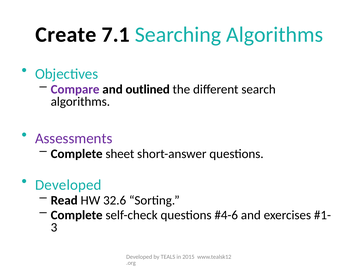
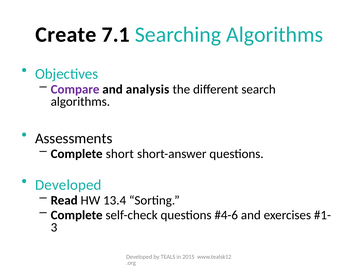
outlined: outlined -> analysis
Assessments colour: purple -> black
sheet: sheet -> short
32.6: 32.6 -> 13.4
